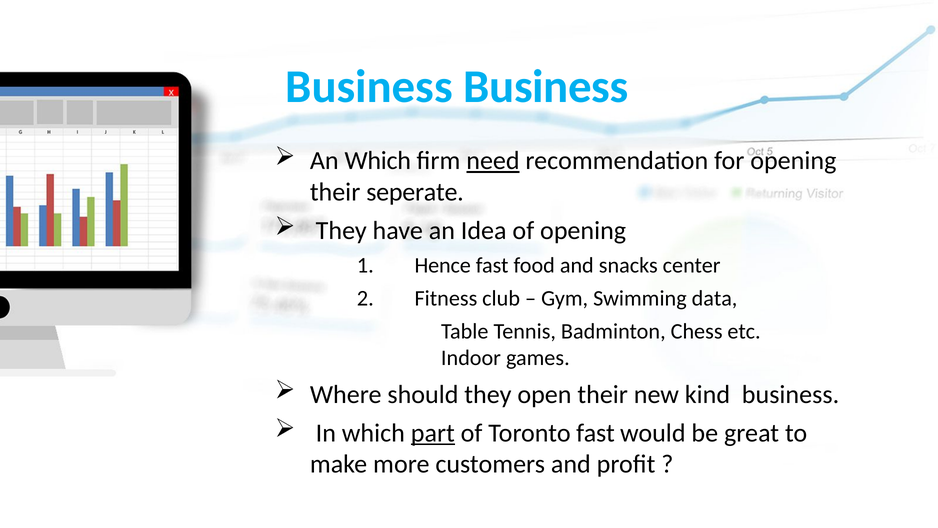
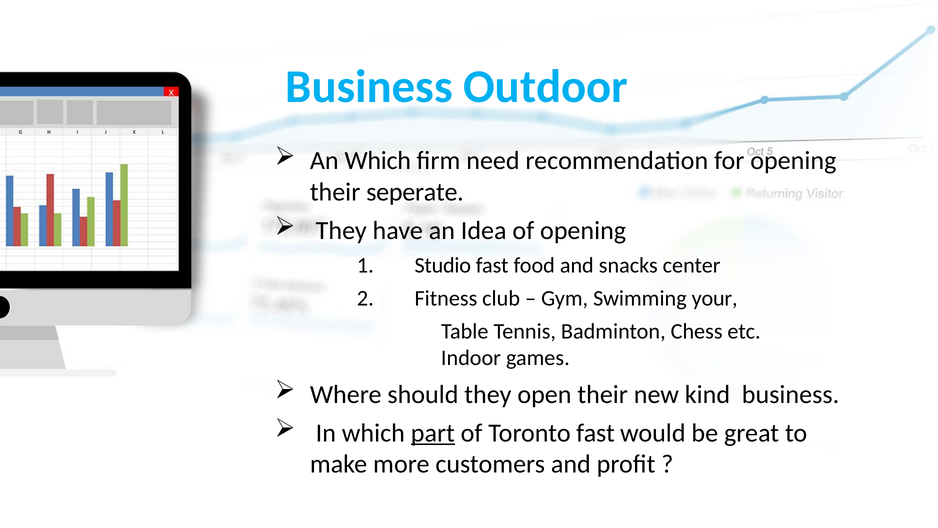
Business Business: Business -> Outdoor
need underline: present -> none
Hence: Hence -> Studio
data: data -> your
